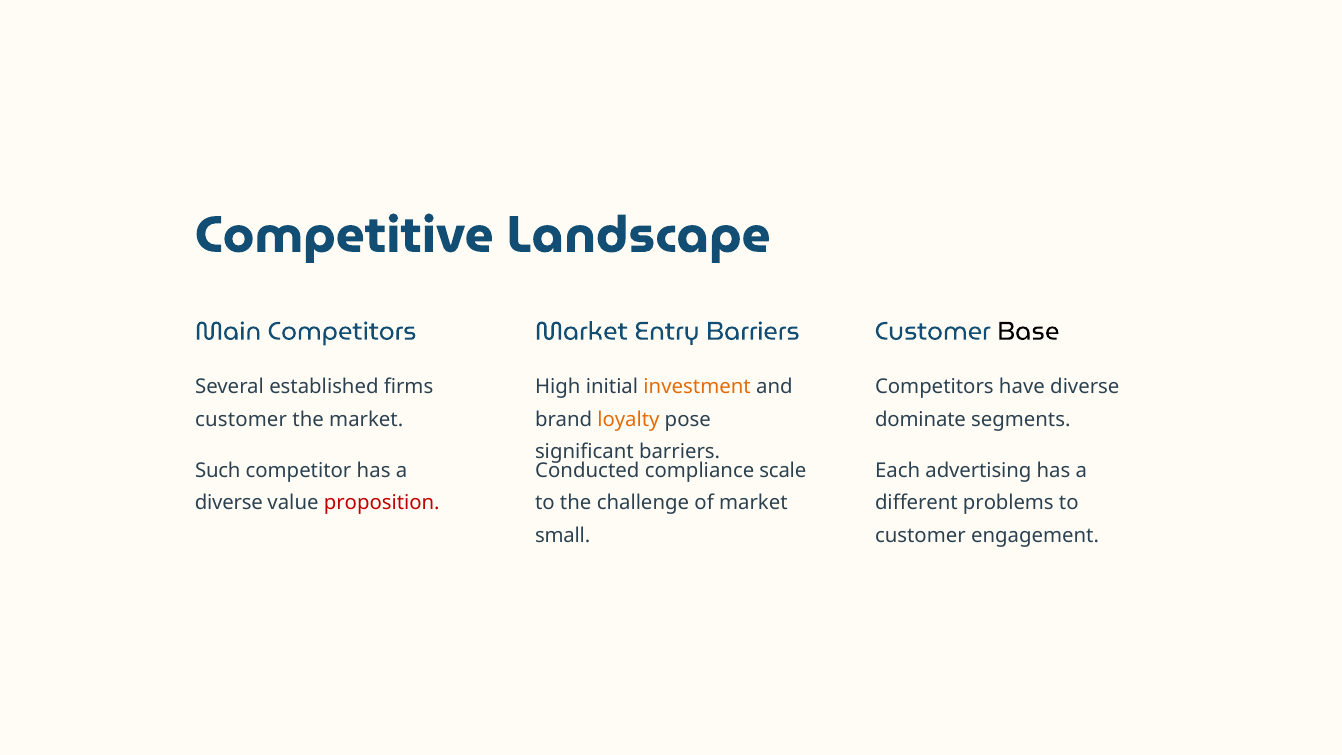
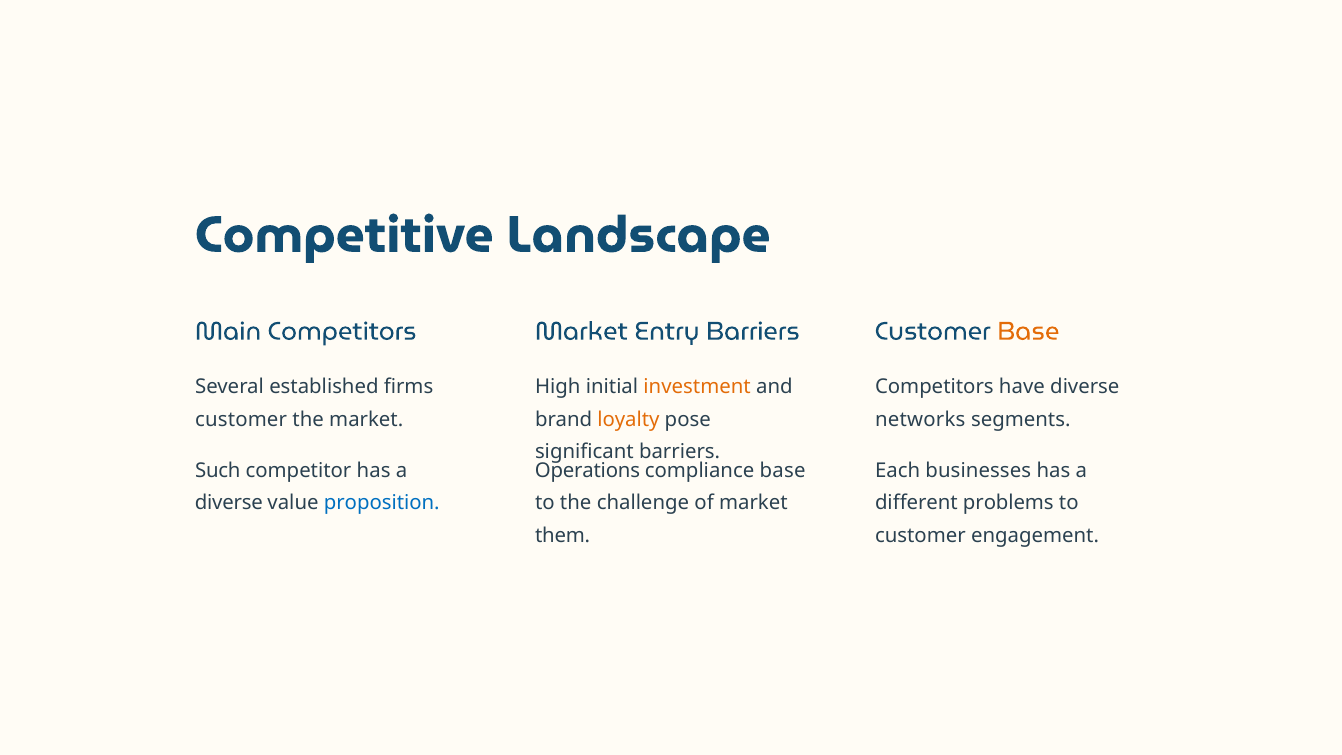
Base at (1028, 331) colour: black -> orange
dominate: dominate -> networks
Conducted: Conducted -> Operations
compliance scale: scale -> base
advertising: advertising -> businesses
proposition colour: red -> blue
small: small -> them
